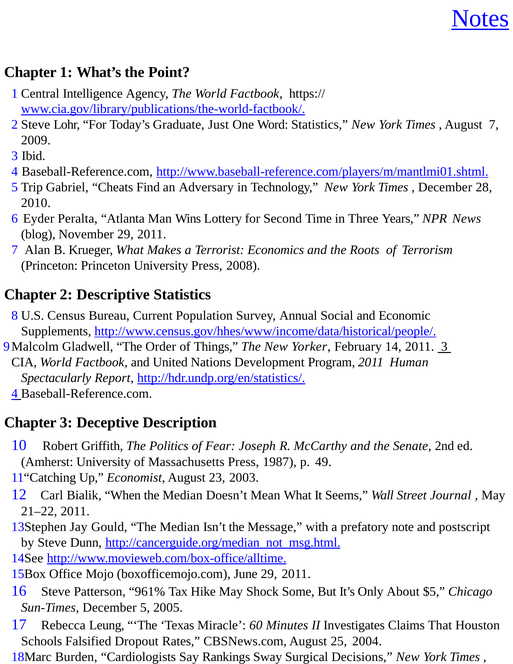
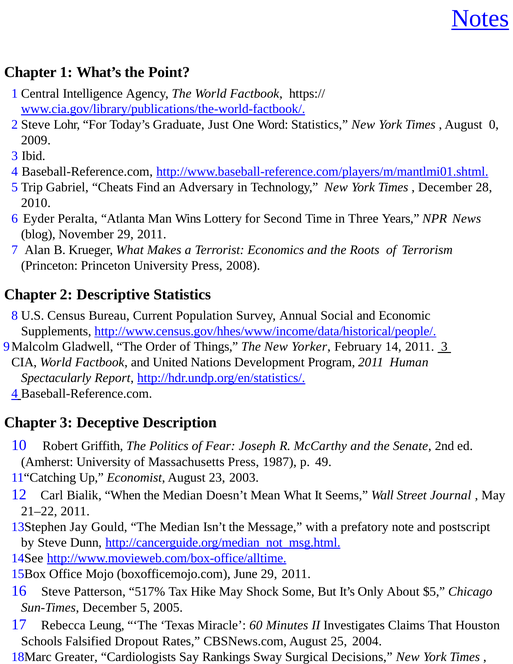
August 7: 7 -> 0
961%: 961% -> 517%
Burden: Burden -> Greater
